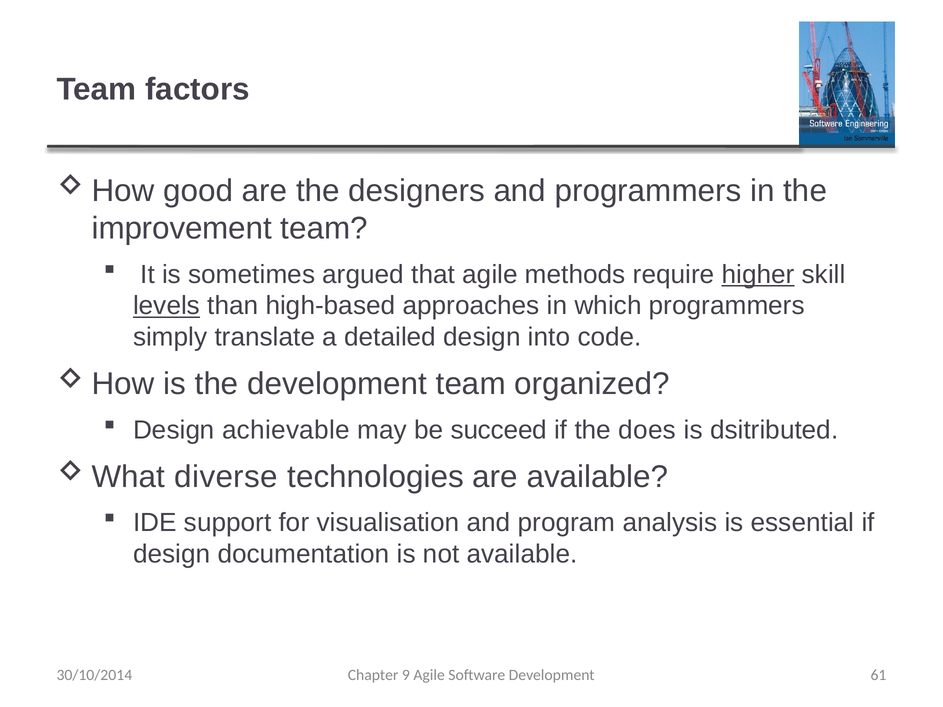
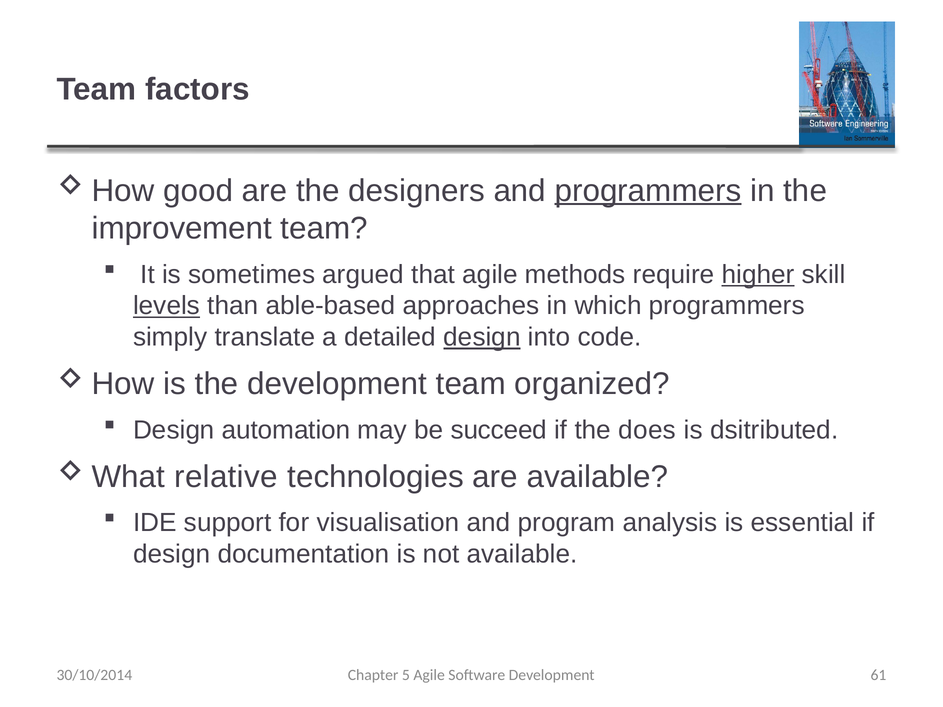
programmers at (648, 191) underline: none -> present
high-based: high-based -> able-based
design at (482, 337) underline: none -> present
achievable: achievable -> automation
diverse: diverse -> relative
9: 9 -> 5
